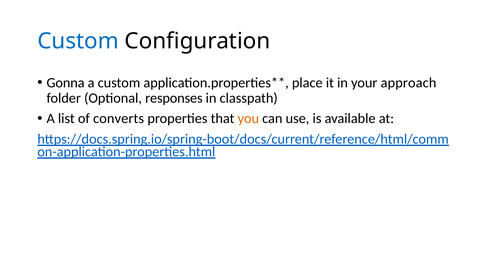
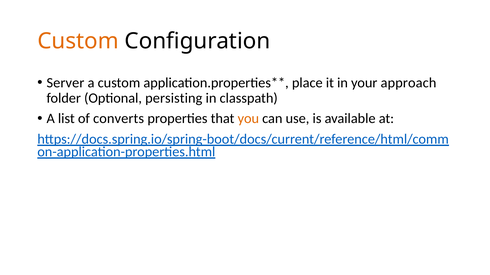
Custom at (78, 41) colour: blue -> orange
Gonna: Gonna -> Server
responses: responses -> persisting
